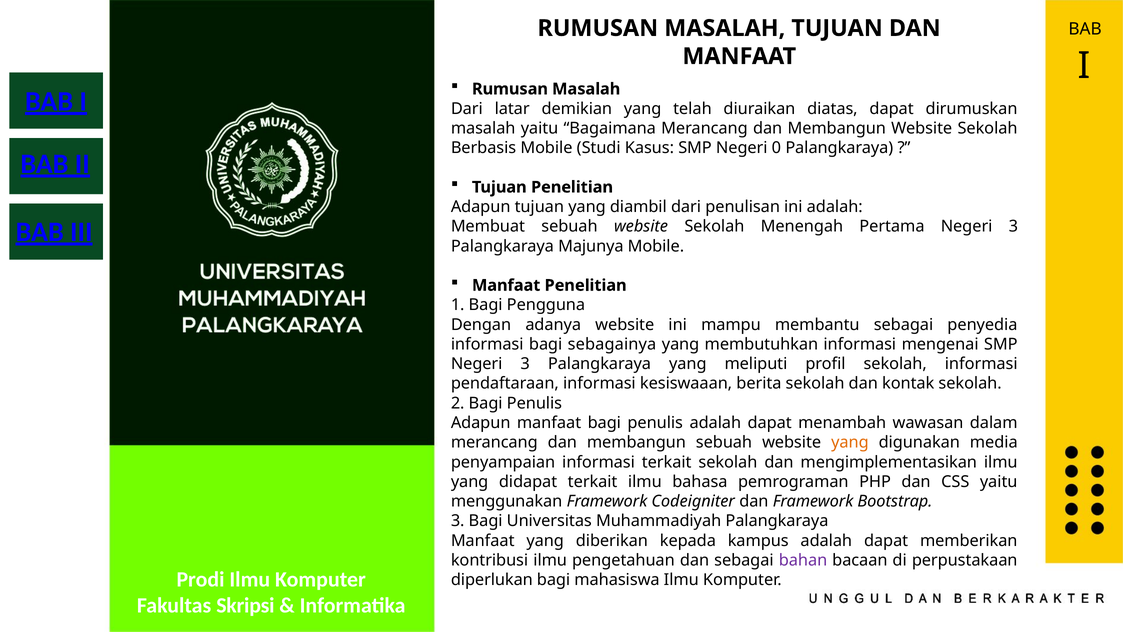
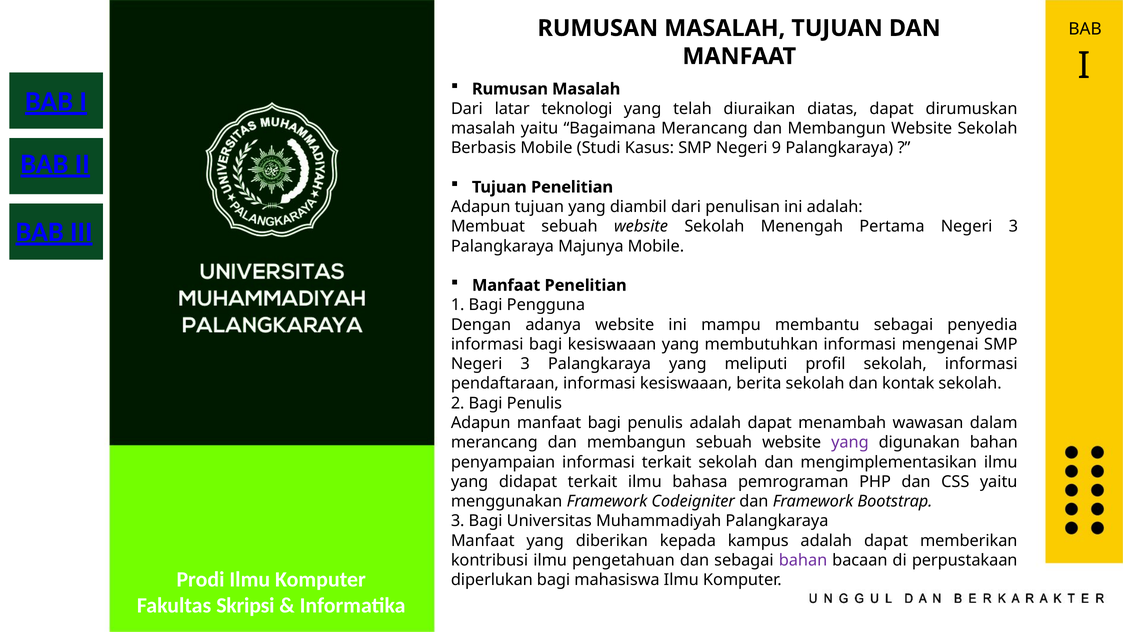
demikian: demikian -> teknologi
0: 0 -> 9
bagi sebagainya: sebagainya -> kesiswaaan
yang at (850, 442) colour: orange -> purple
digunakan media: media -> bahan
